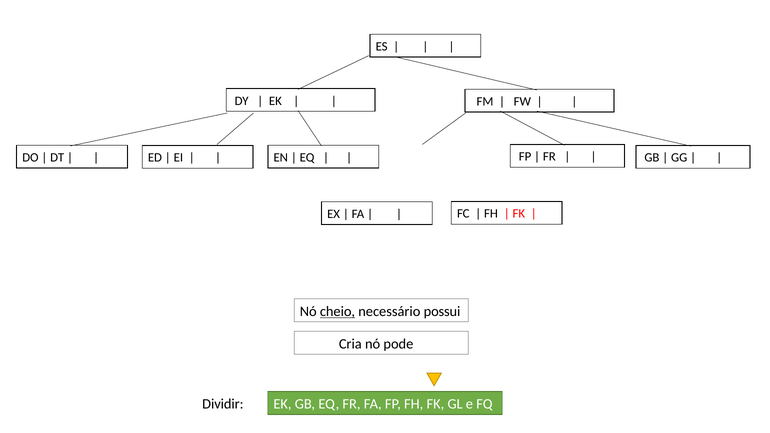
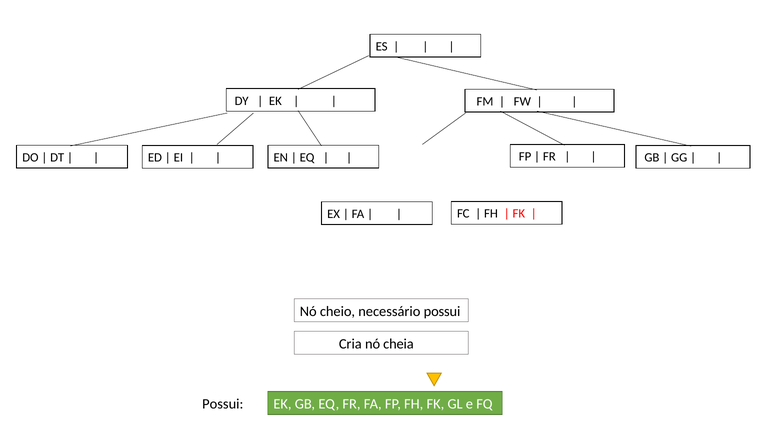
cheio underline: present -> none
pode: pode -> cheia
Dividir at (223, 404): Dividir -> Possui
